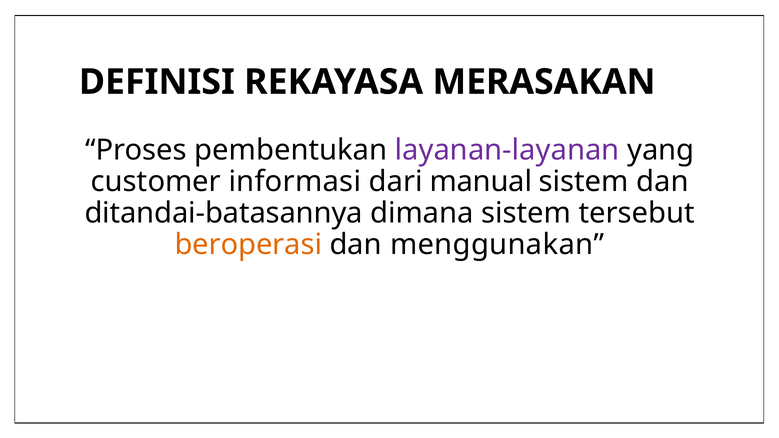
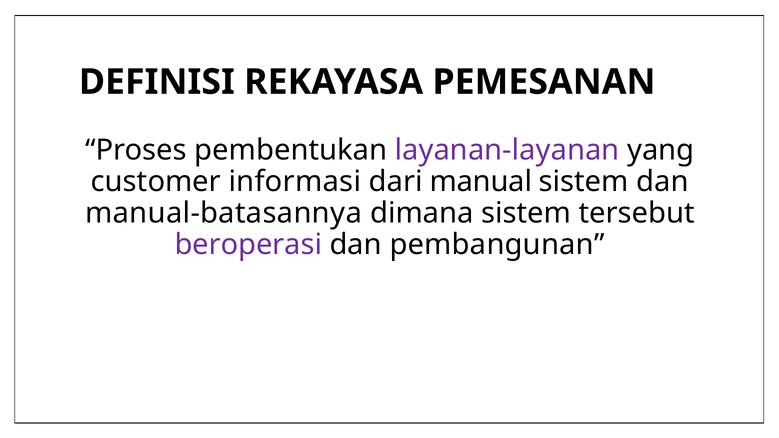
MERASAKAN: MERASAKAN -> PEMESANAN
ditandai-batasannya: ditandai-batasannya -> manual-batasannya
beroperasi colour: orange -> purple
menggunakan: menggunakan -> pembangunan
